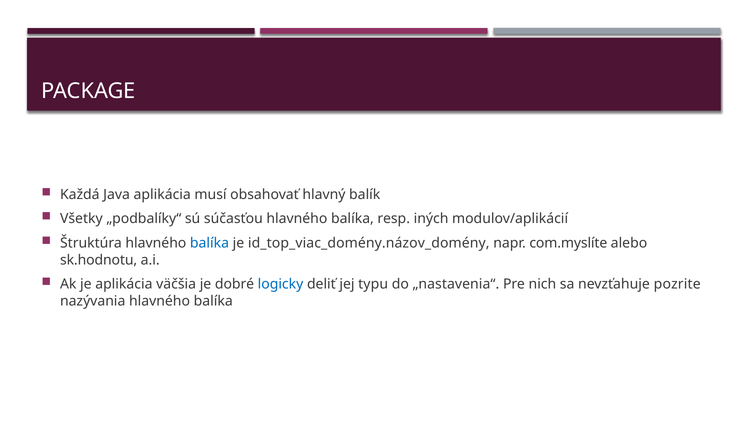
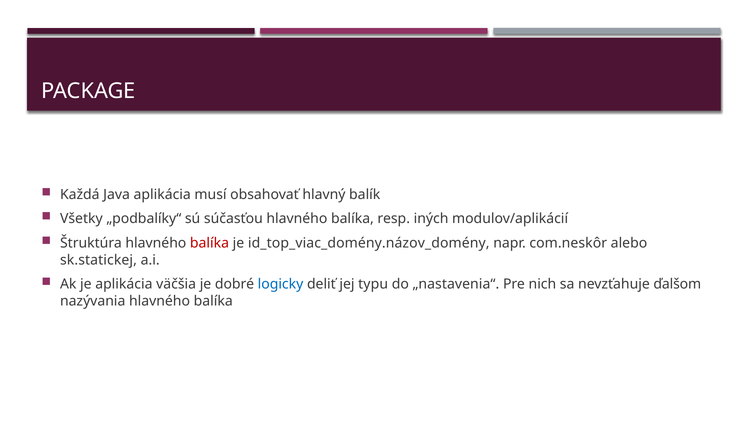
balíka at (210, 243) colour: blue -> red
com.myslíte: com.myslíte -> com.neskôr
sk.hodnotu: sk.hodnotu -> sk.statickej
pozrite: pozrite -> ďalšom
